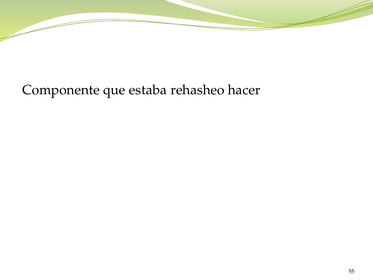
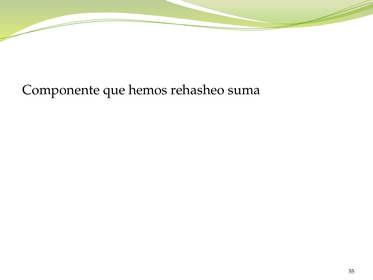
estaba: estaba -> hemos
hacer: hacer -> suma
